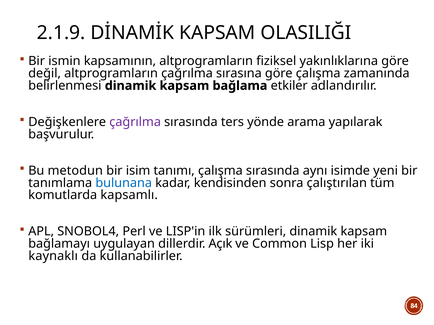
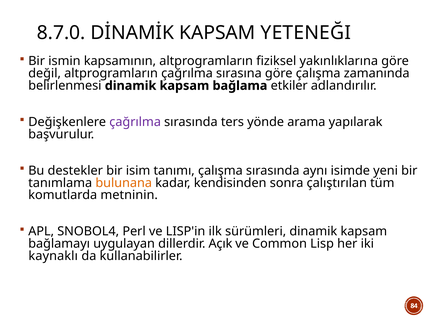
2.1.9: 2.1.9 -> 8.7.0
OLASILIĞI: OLASILIĞI -> YETENEĞI
metodun: metodun -> destekler
bulunana colour: blue -> orange
kapsamlı: kapsamlı -> metninin
